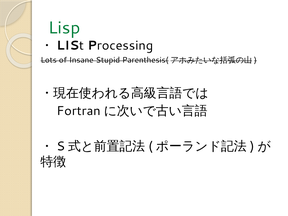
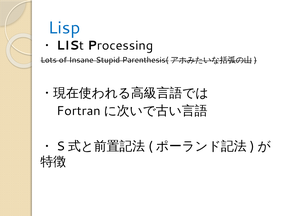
Lisp colour: green -> blue
